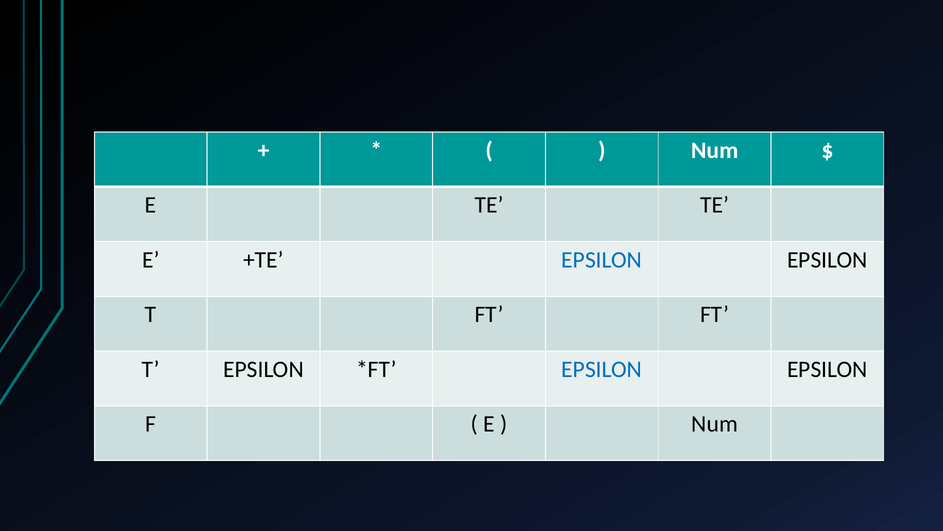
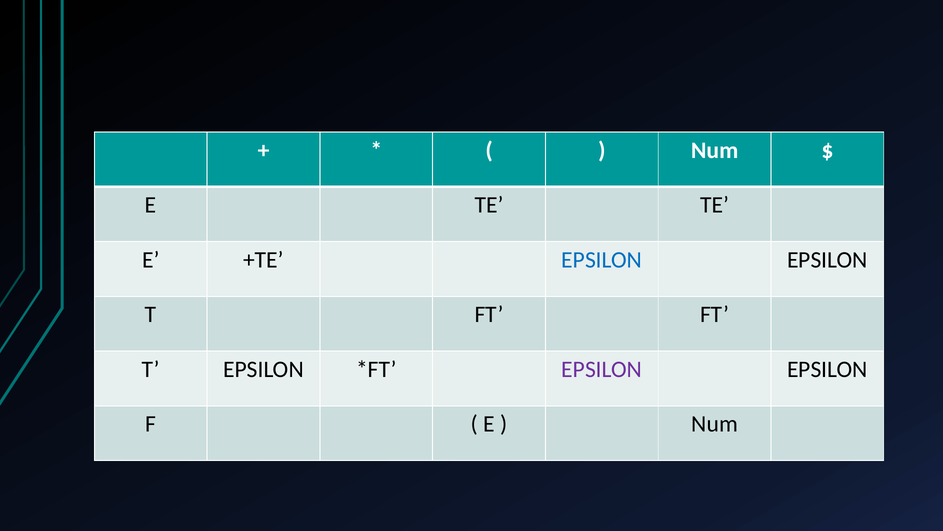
EPSILON at (602, 369) colour: blue -> purple
